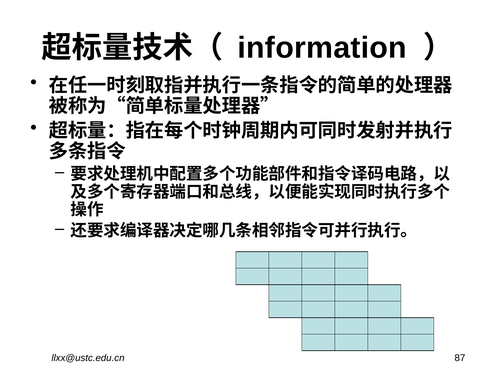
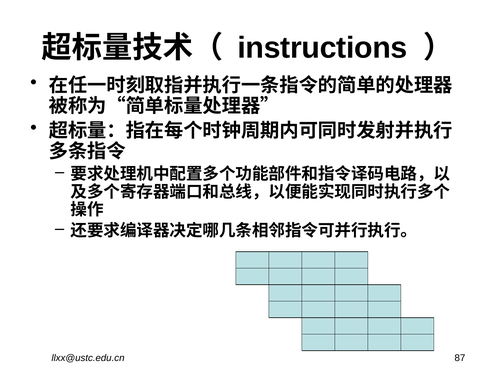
information: information -> instructions
